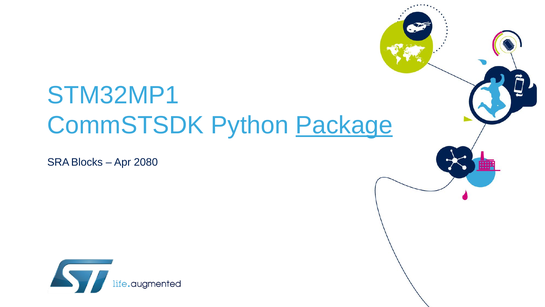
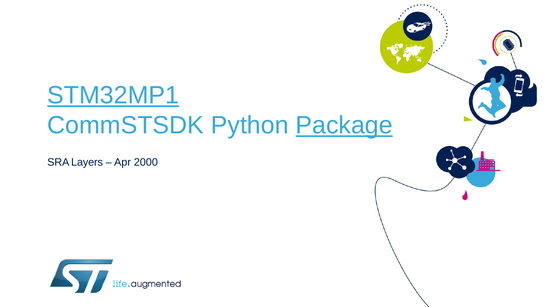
STM32MP1 underline: none -> present
Blocks: Blocks -> Layers
2080: 2080 -> 2000
